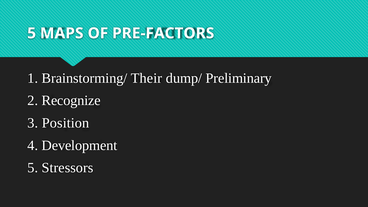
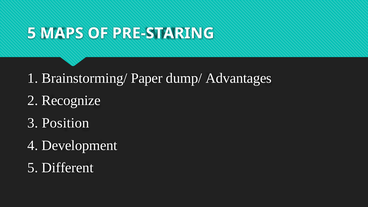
PRE-FACTORS: PRE-FACTORS -> PRE-STARING
Their: Their -> Paper
Preliminary: Preliminary -> Advantages
Stressors: Stressors -> Different
